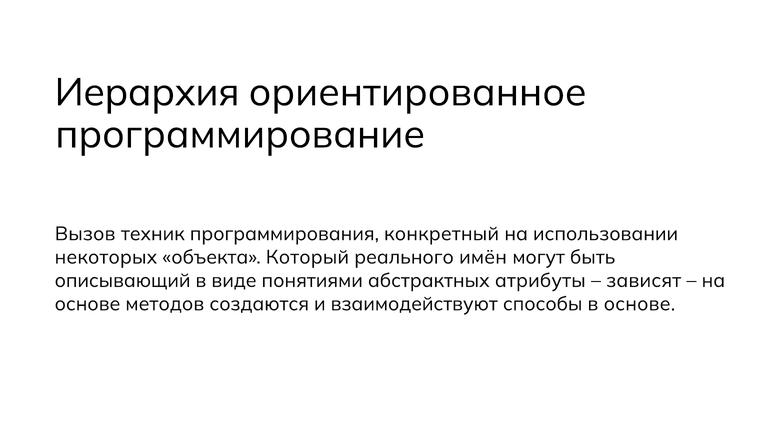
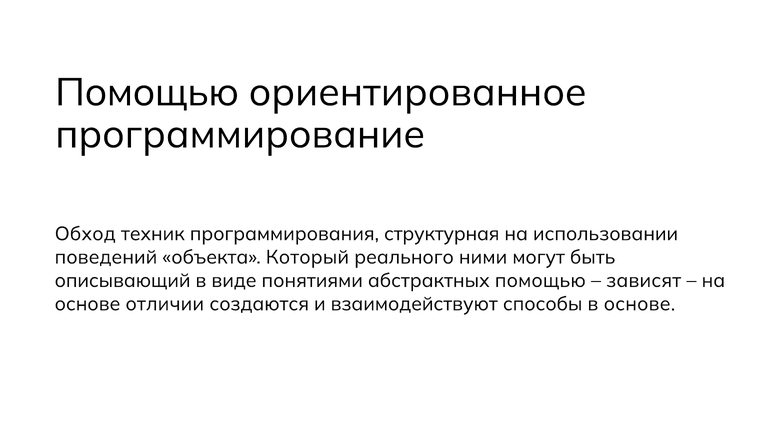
Иерархия at (147, 93): Иерархия -> Помощью
Вызов: Вызов -> Обход
конкретный: конкретный -> структурная
некоторых: некоторых -> поведений
имён: имён -> ними
абстрактных атрибуты: атрибуты -> помощью
методов: методов -> отличии
